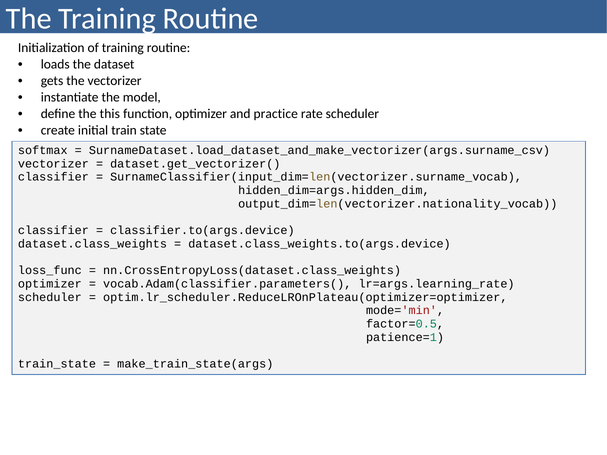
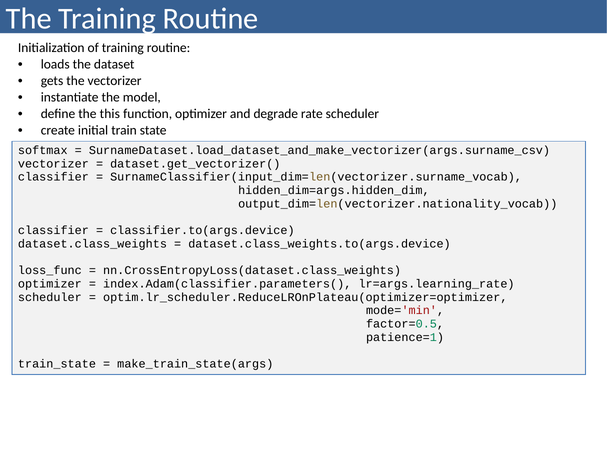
practice: practice -> degrade
vocab.Adam(classifier.parameters(: vocab.Adam(classifier.parameters( -> index.Adam(classifier.parameters(
